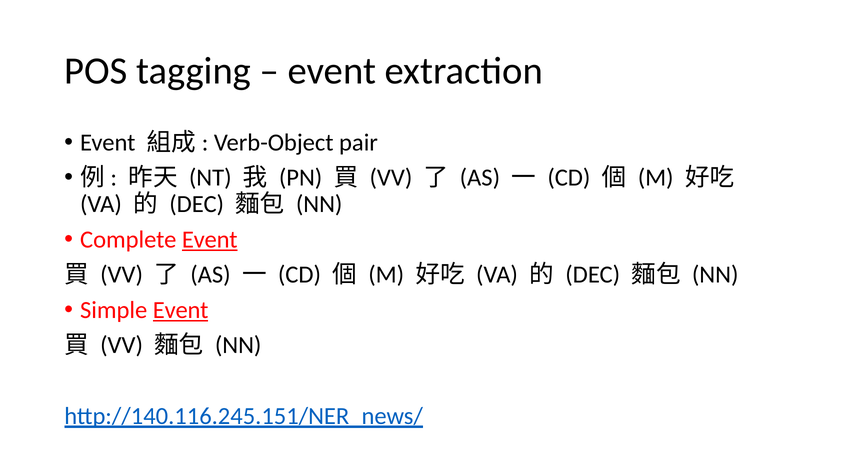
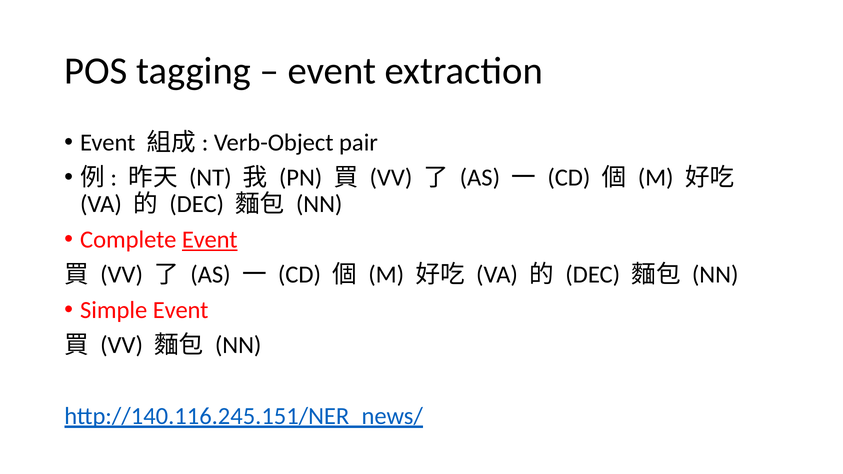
Event at (181, 310) underline: present -> none
